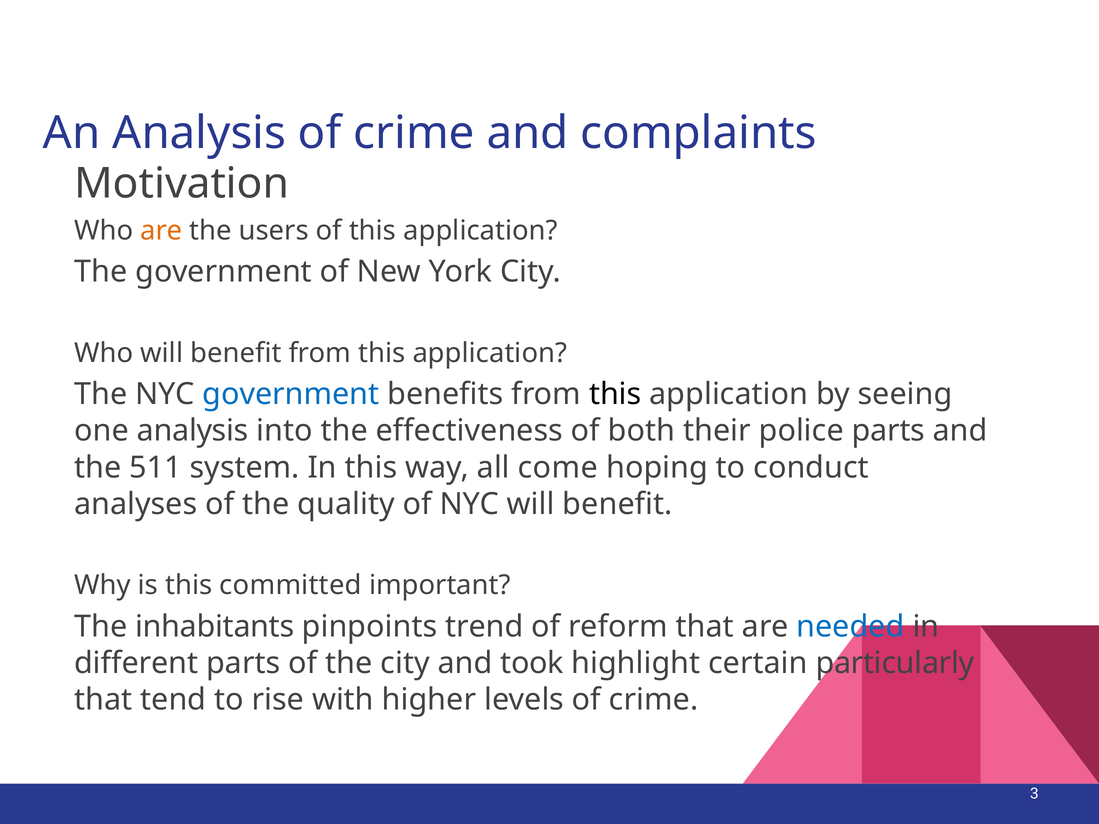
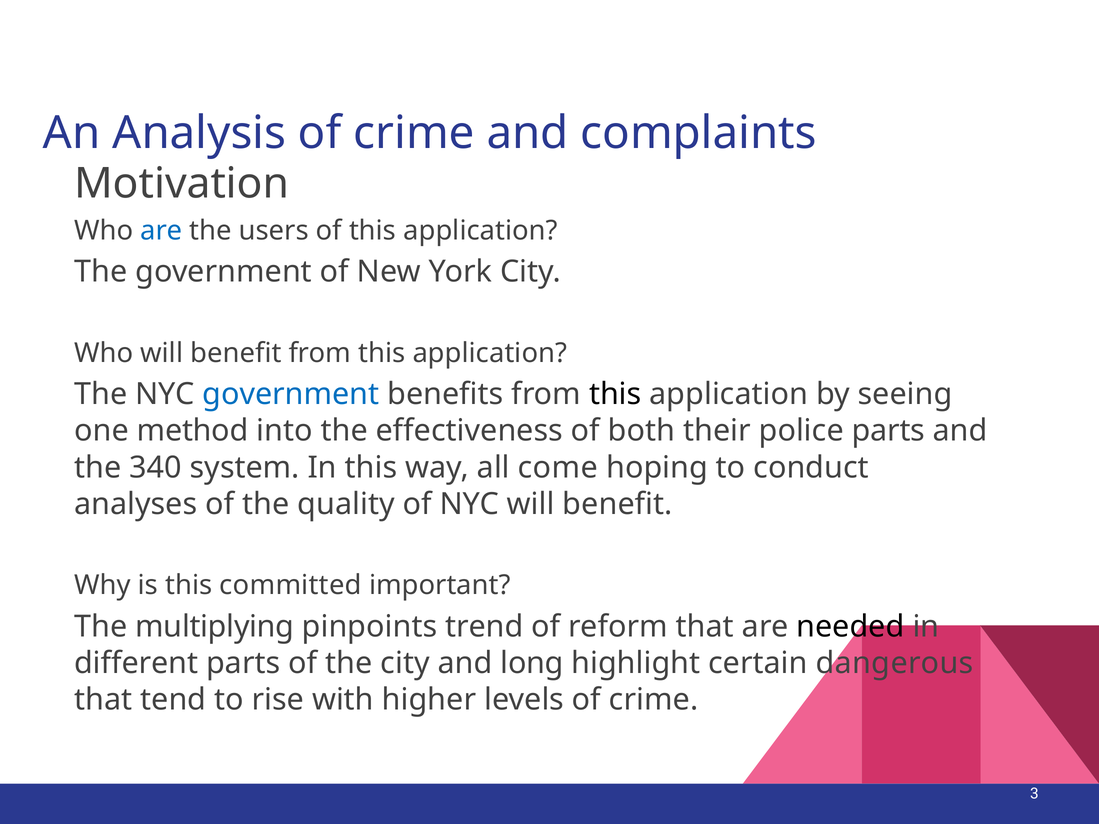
are at (161, 231) colour: orange -> blue
one analysis: analysis -> method
511: 511 -> 340
inhabitants: inhabitants -> multiplying
needed colour: blue -> black
took: took -> long
particularly: particularly -> dangerous
